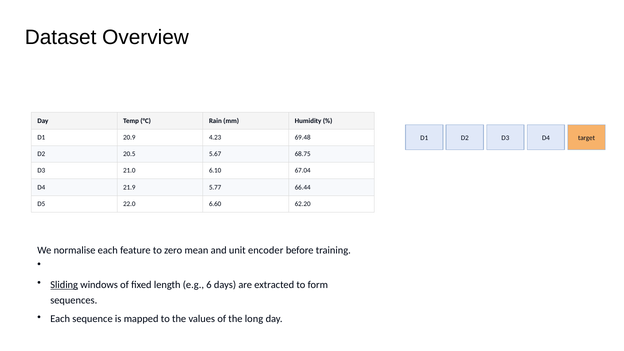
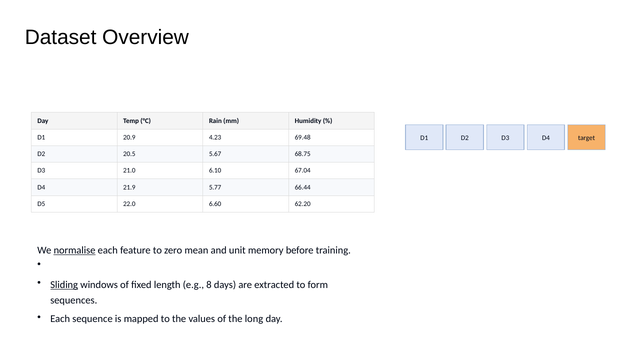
normalise underline: none -> present
encoder: encoder -> memory
6: 6 -> 8
